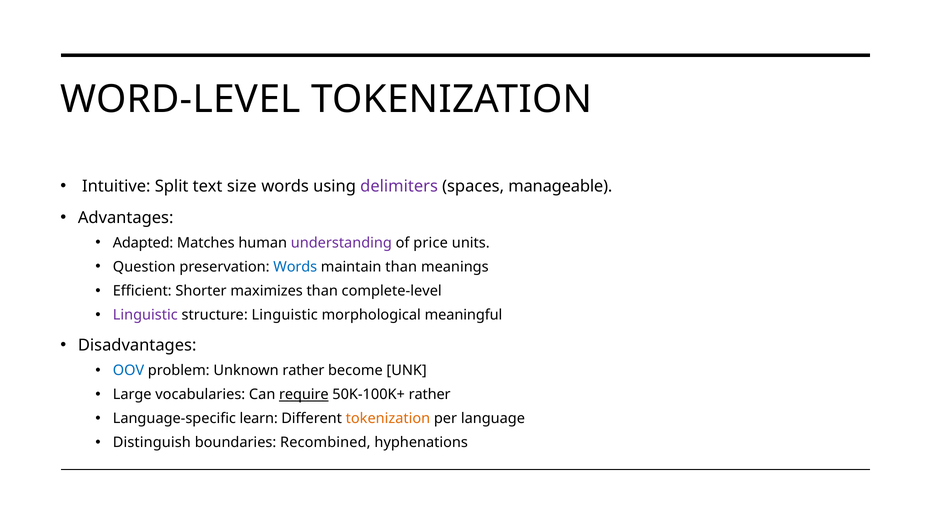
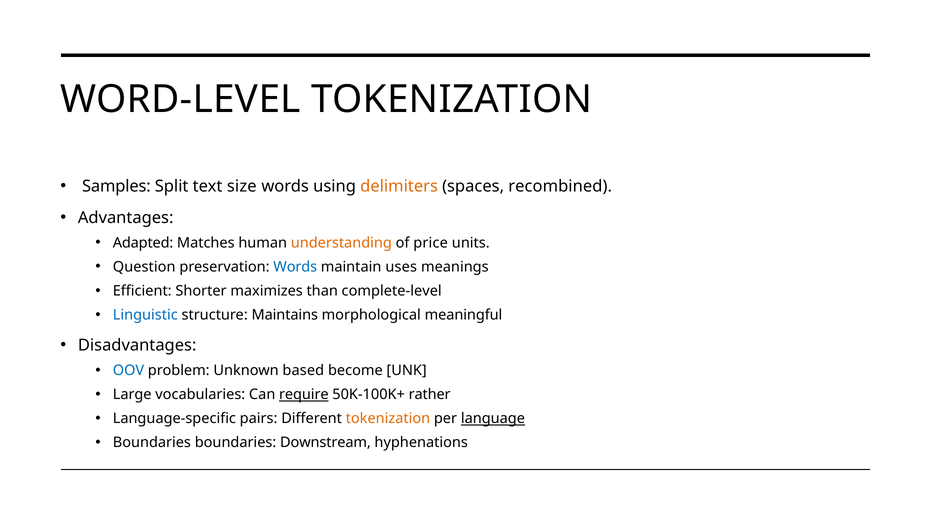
Intuitive: Intuitive -> Samples
delimiters colour: purple -> orange
manageable: manageable -> recombined
understanding colour: purple -> orange
maintain than: than -> uses
Linguistic at (145, 315) colour: purple -> blue
structure Linguistic: Linguistic -> Maintains
Unknown rather: rather -> based
learn: learn -> pairs
language underline: none -> present
Distinguish at (152, 442): Distinguish -> Boundaries
Recombined: Recombined -> Downstream
